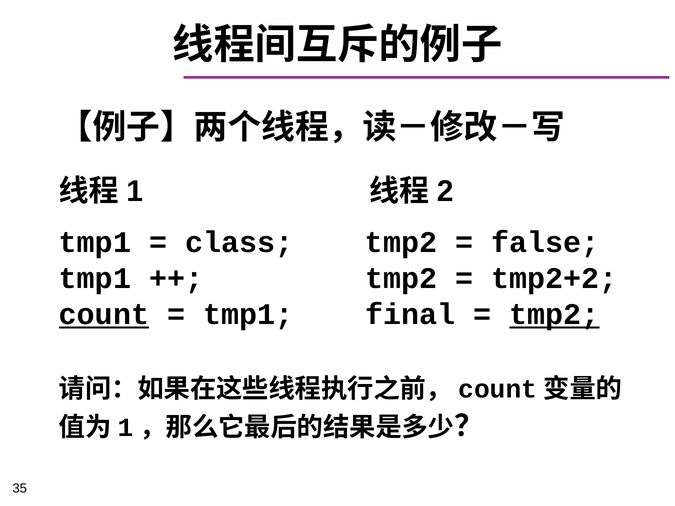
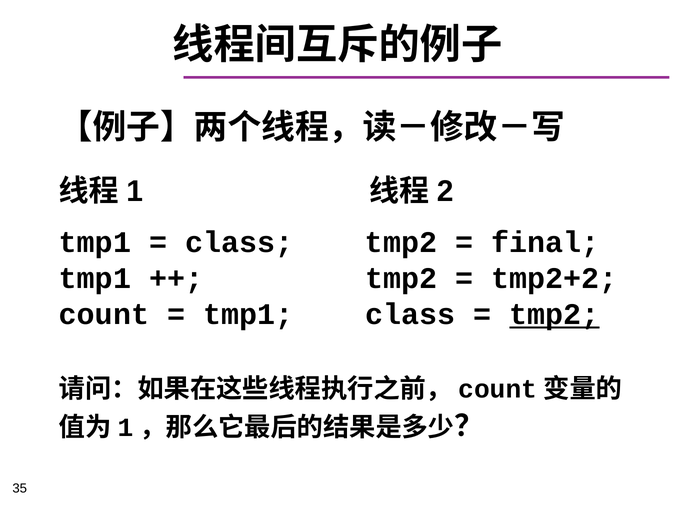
false: false -> final
count underline: present -> none
tmp1 final: final -> class
